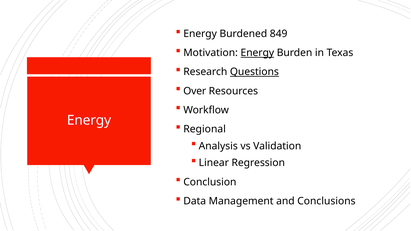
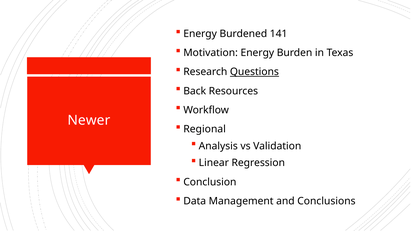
849: 849 -> 141
Energy at (257, 53) underline: present -> none
Over: Over -> Back
Energy at (89, 120): Energy -> Newer
